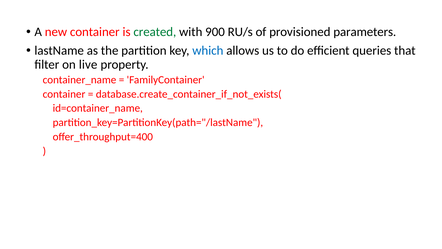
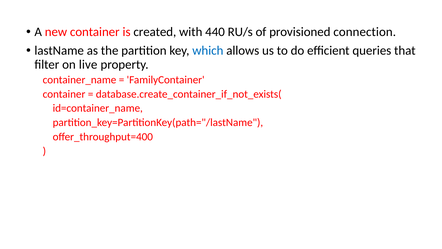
created colour: green -> black
900: 900 -> 440
parameters: parameters -> connection
